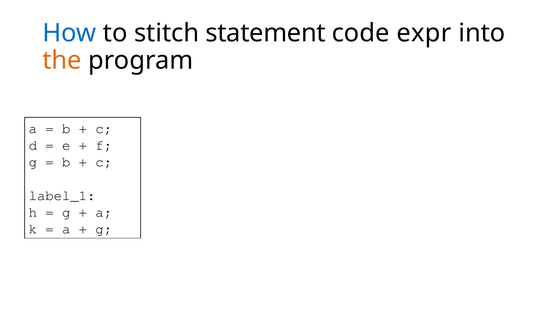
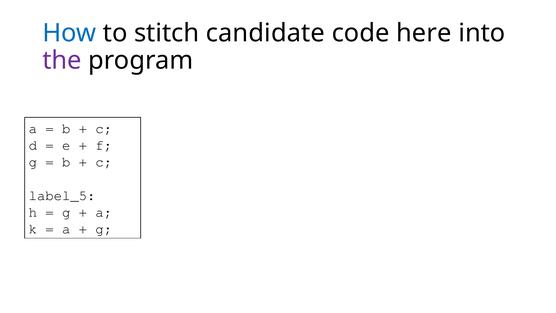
statement: statement -> candidate
expr: expr -> here
the colour: orange -> purple
label_1: label_1 -> label_5
